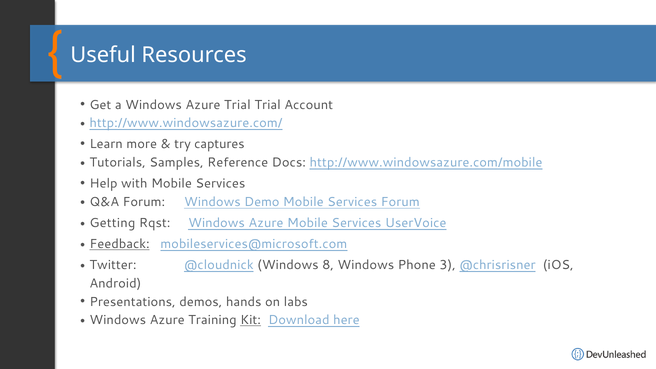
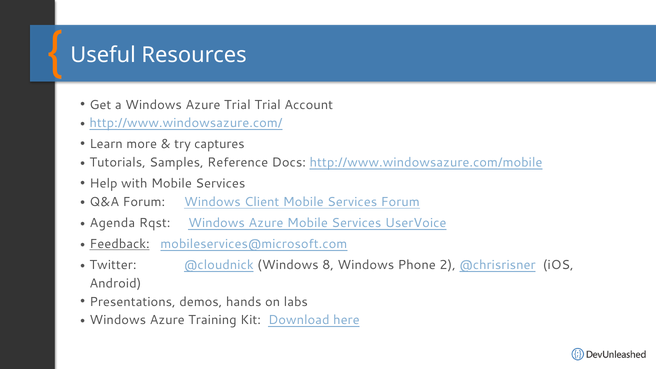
Demo: Demo -> Client
Getting: Getting -> Agenda
3: 3 -> 2
Kit underline: present -> none
